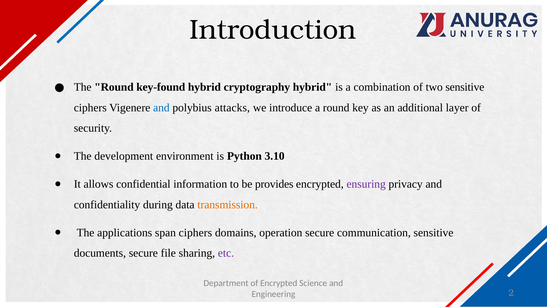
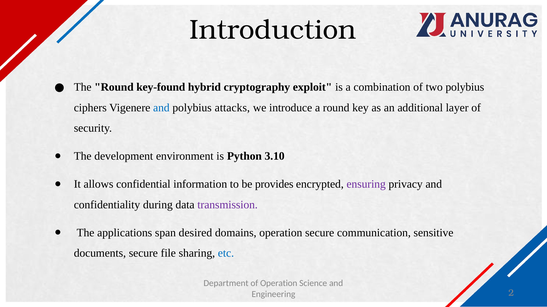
cryptography hybrid: hybrid -> exploit
two sensitive: sensitive -> polybius
transmission colour: orange -> purple
span ciphers: ciphers -> desired
etc colour: purple -> blue
of Encrypted: Encrypted -> Operation
